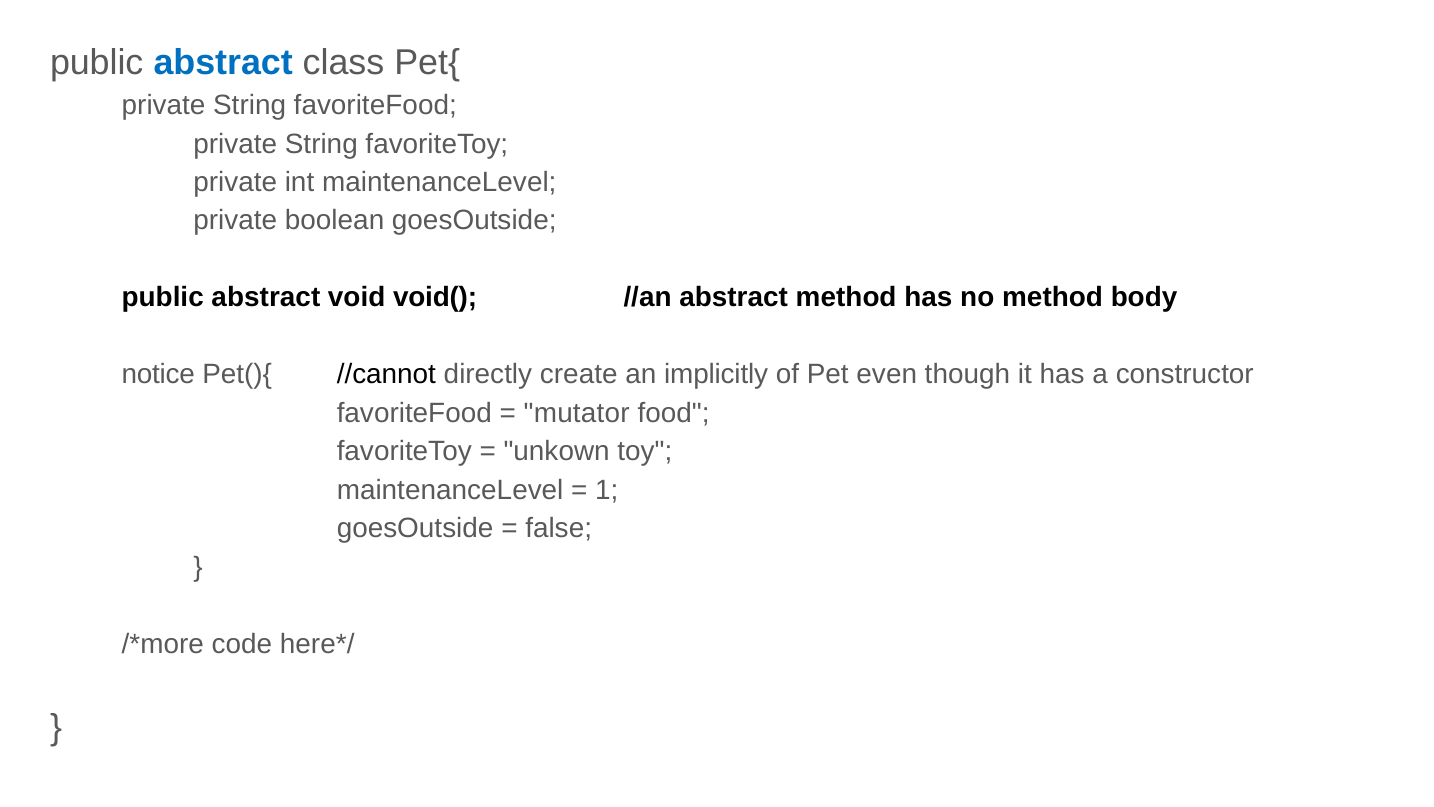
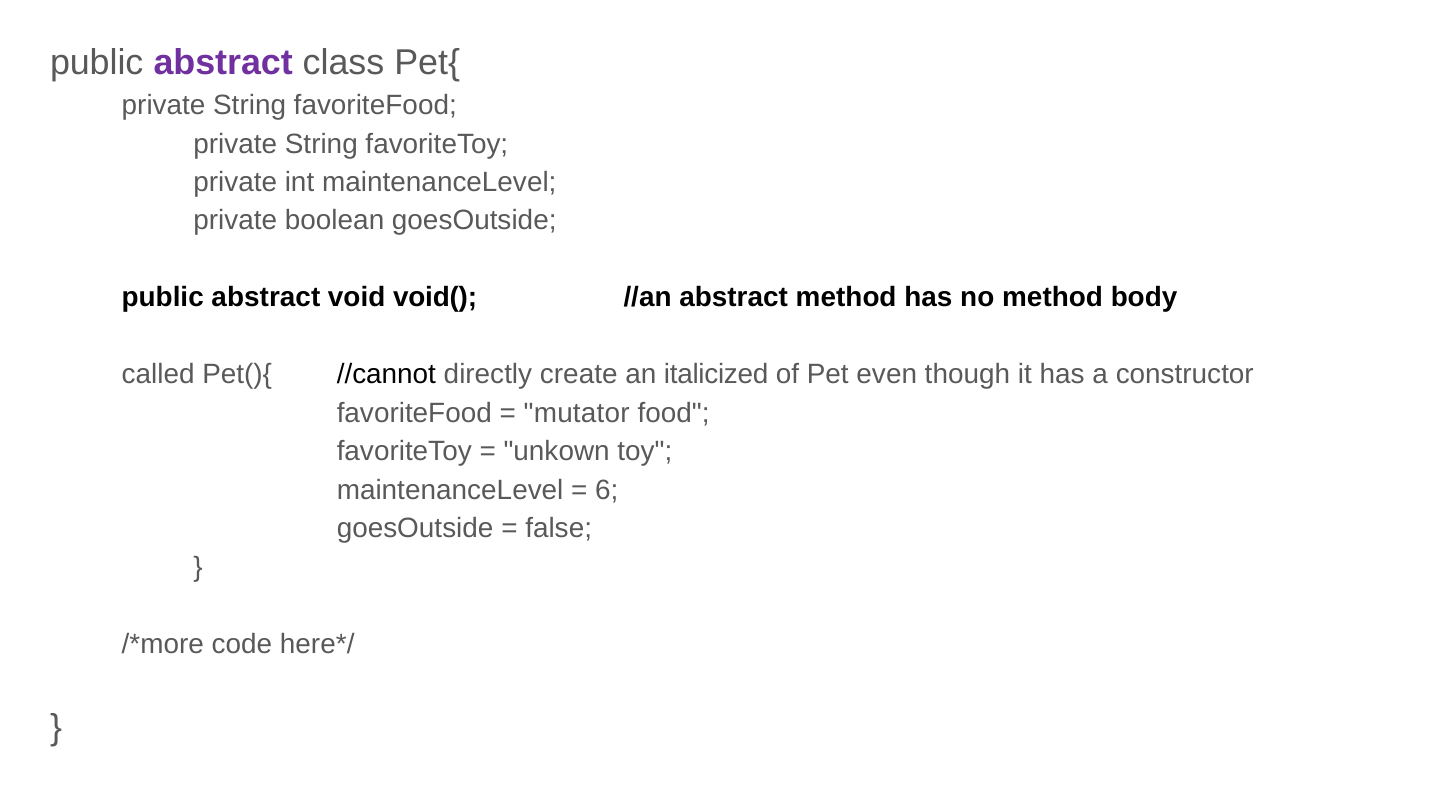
abstract at (223, 63) colour: blue -> purple
notice: notice -> called
implicitly: implicitly -> italicized
1: 1 -> 6
